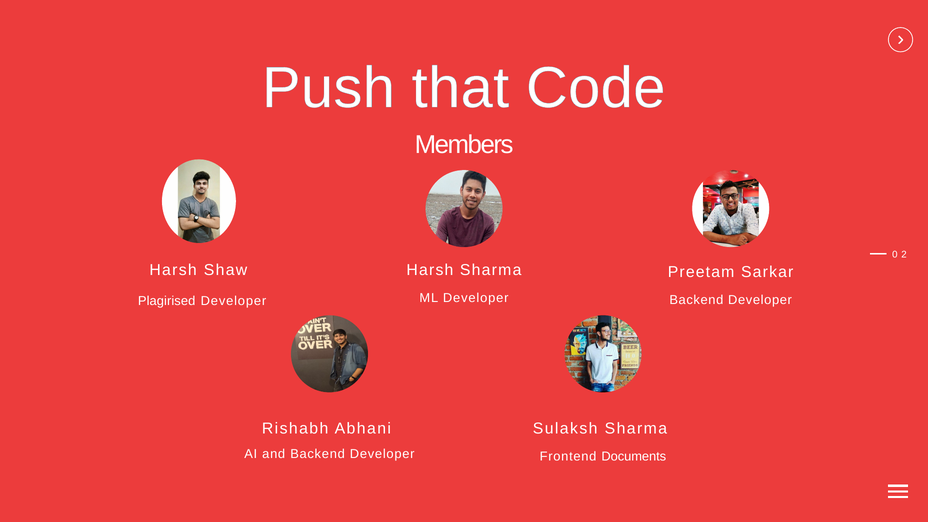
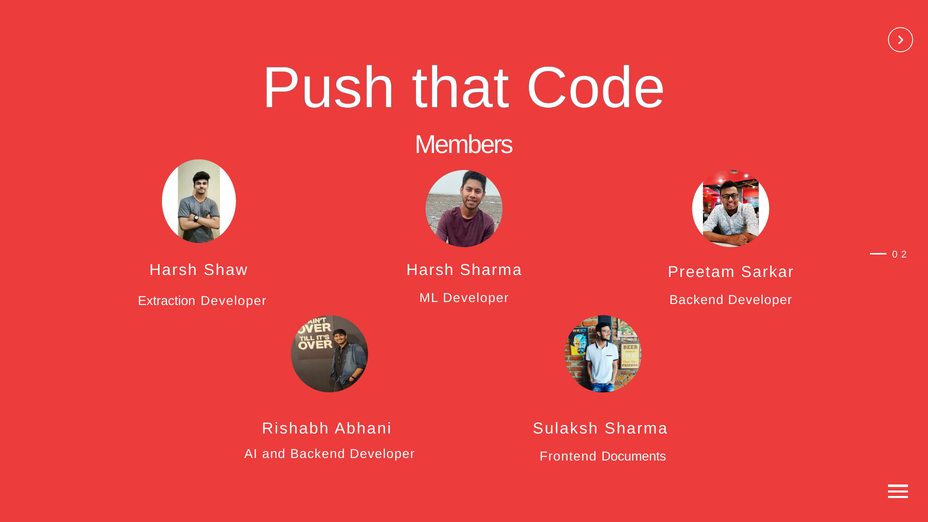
Plagirised: Plagirised -> Extraction
